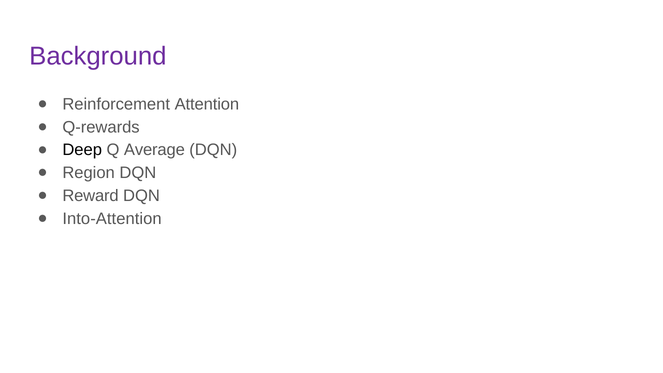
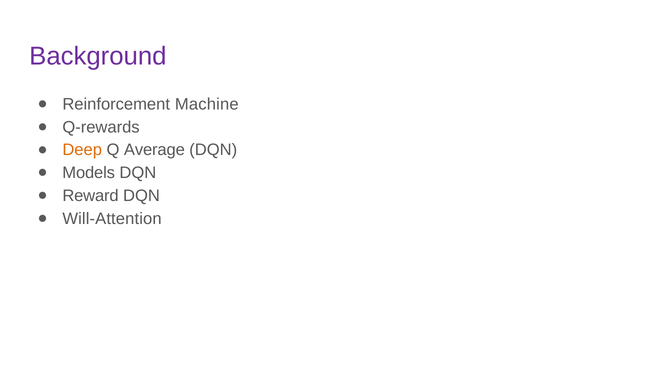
Attention: Attention -> Machine
Deep colour: black -> orange
Region: Region -> Models
Into-Attention: Into-Attention -> Will-Attention
